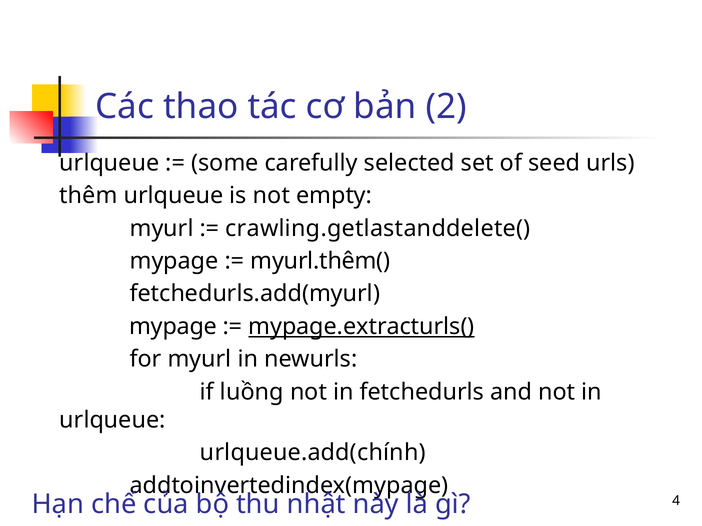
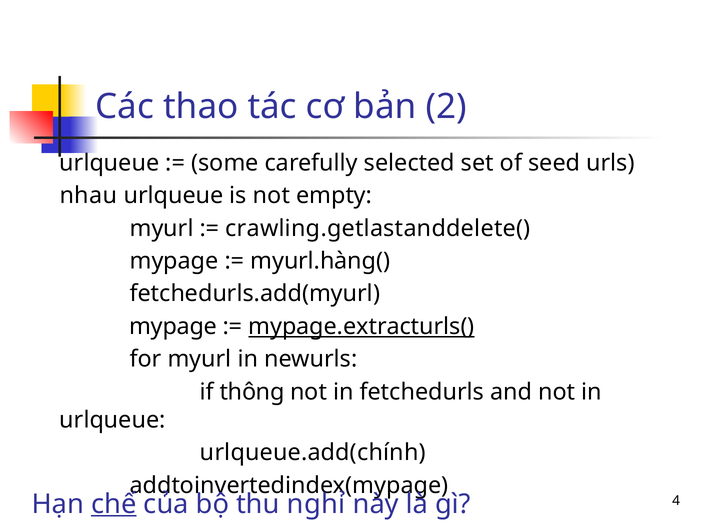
thêm: thêm -> nhau
myurl.thêm(: myurl.thêm( -> myurl.hàng(
luồng: luồng -> thông
chế underline: none -> present
nhật: nhật -> nghỉ
